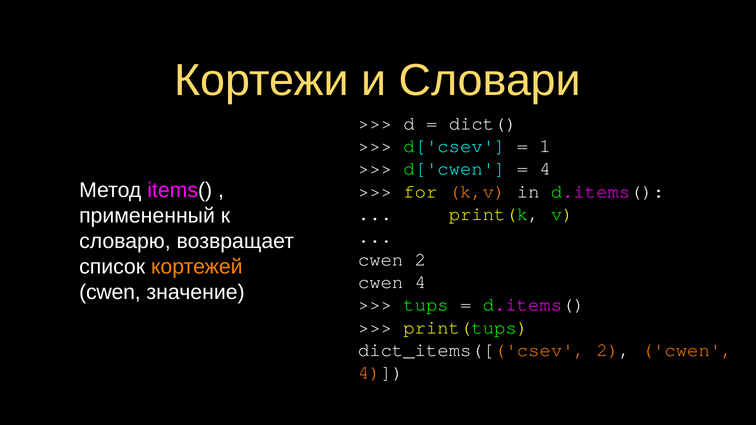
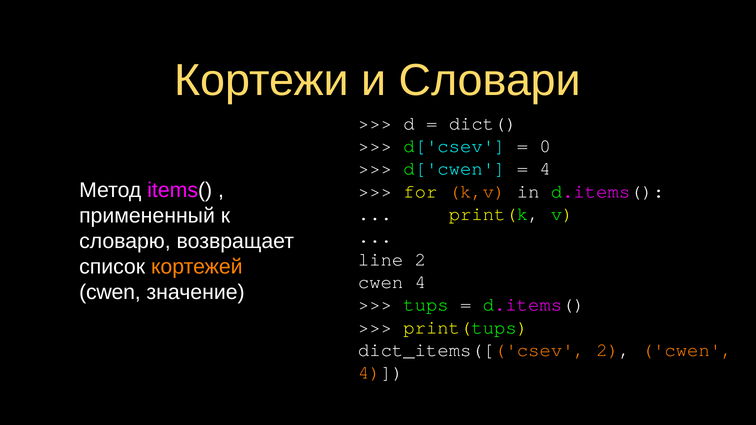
1: 1 -> 0
cwen at (381, 259): cwen -> line
